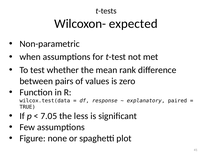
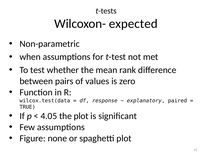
7.05: 7.05 -> 4.05
the less: less -> plot
